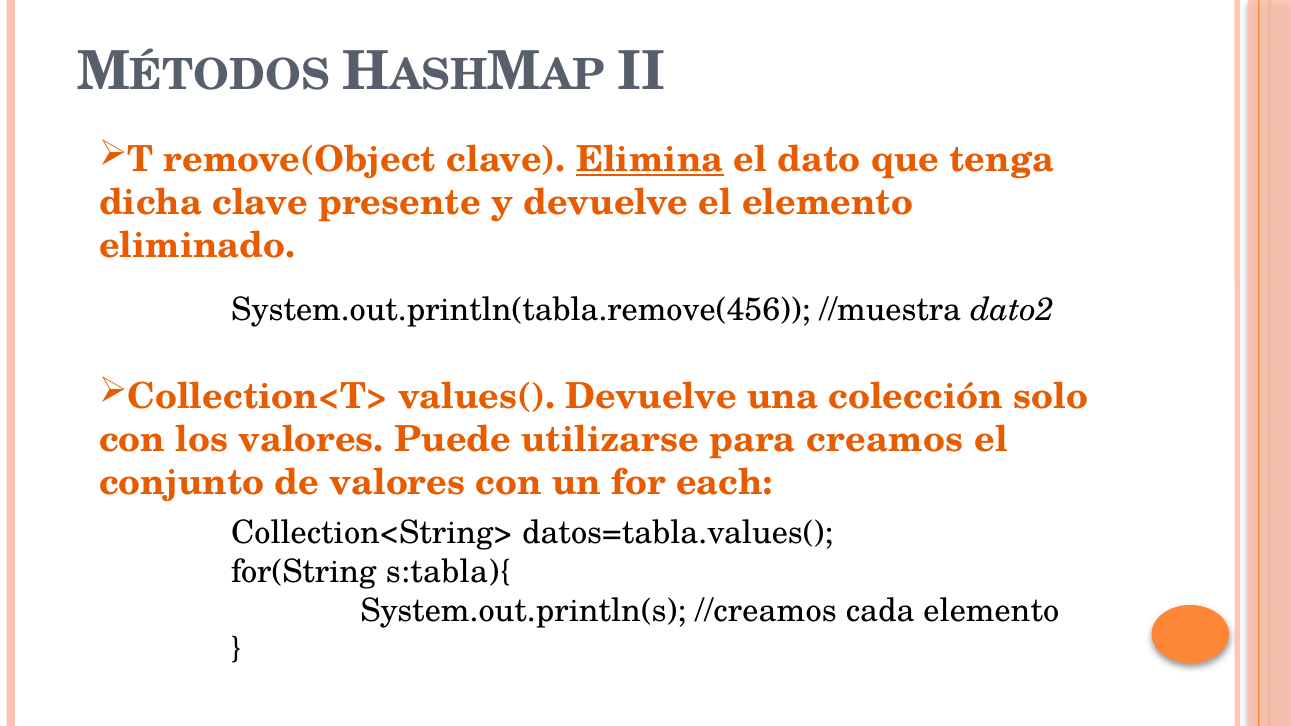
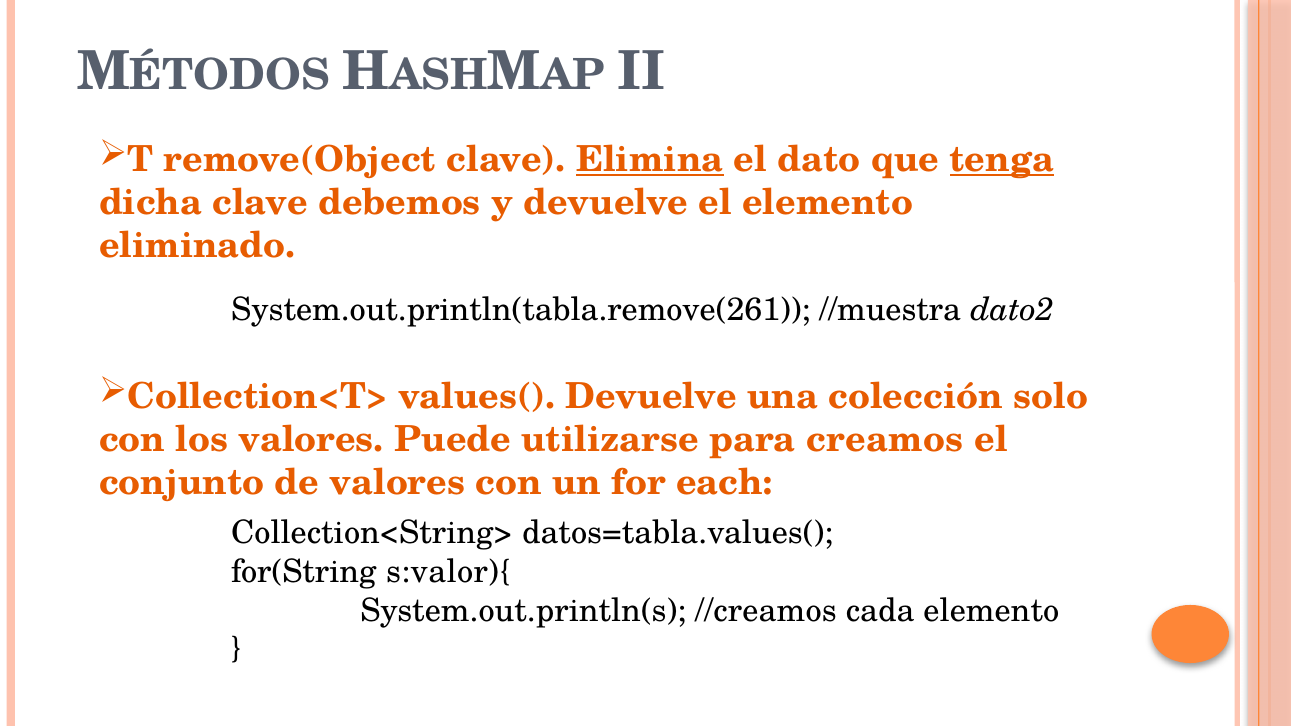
tenga underline: none -> present
presente: presente -> debemos
System.out.println(tabla.remove(456: System.out.println(tabla.remove(456 -> System.out.println(tabla.remove(261
s:tabla){: s:tabla){ -> s:valor){
